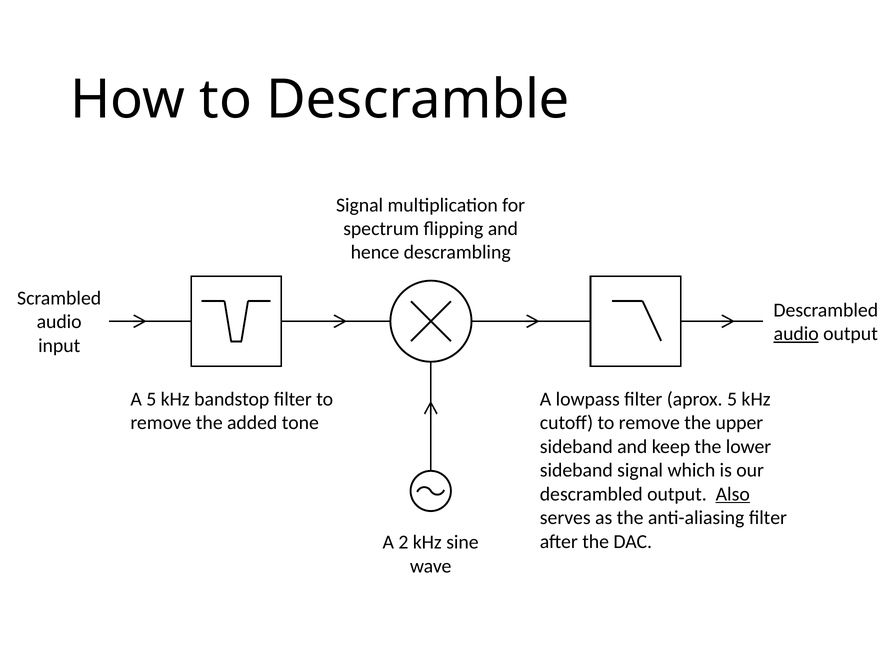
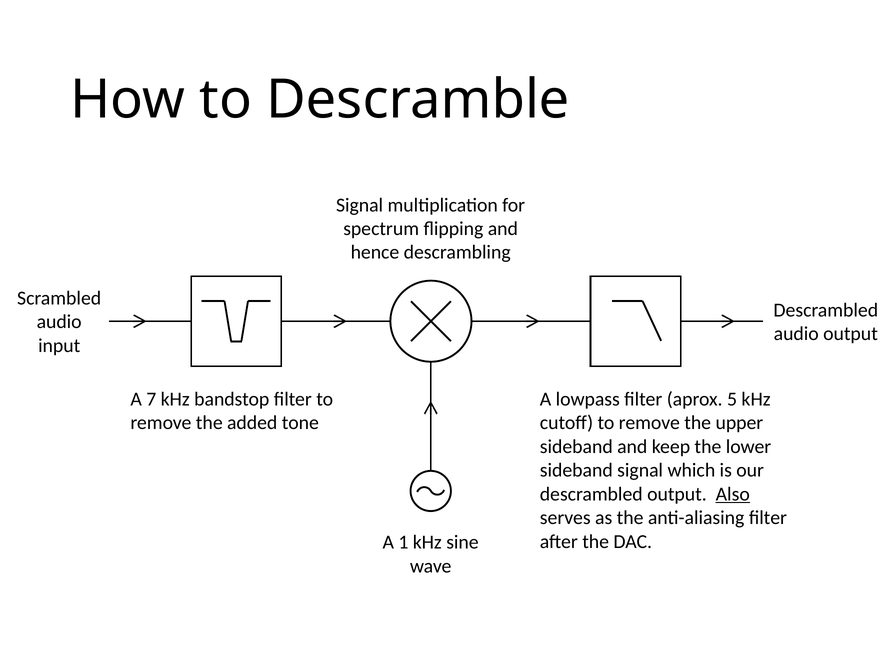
audio at (796, 334) underline: present -> none
A 5: 5 -> 7
2: 2 -> 1
